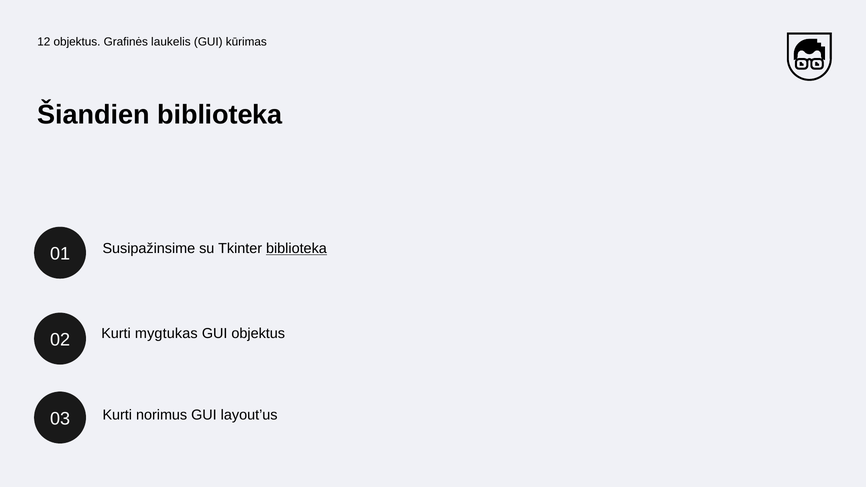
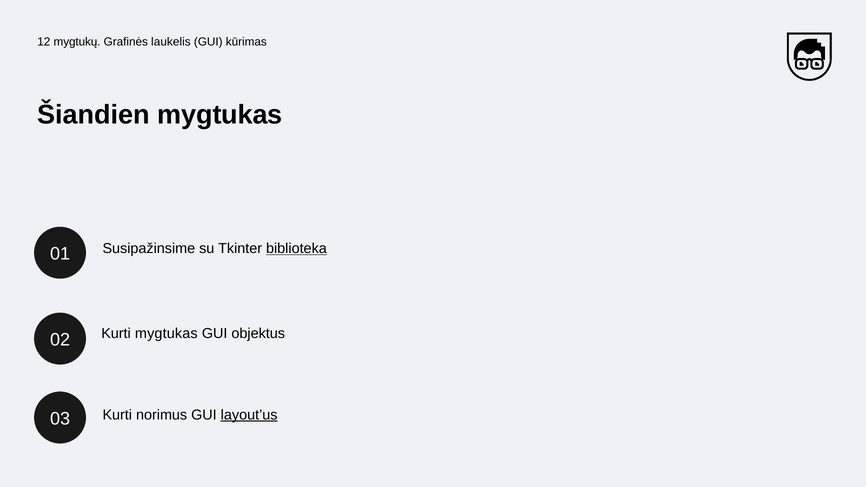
12 objektus: objektus -> mygtukų
Šiandien biblioteka: biblioteka -> mygtukas
layout’us underline: none -> present
